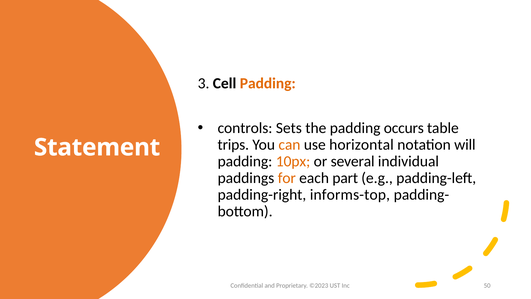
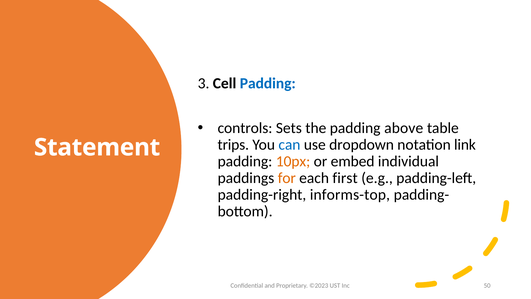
Padding at (268, 83) colour: orange -> blue
occurs: occurs -> above
can colour: orange -> blue
horizontal: horizontal -> dropdown
will: will -> link
several: several -> embed
part: part -> first
